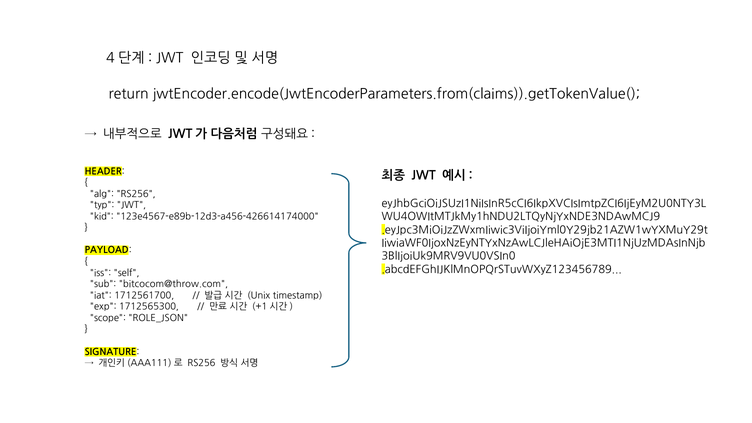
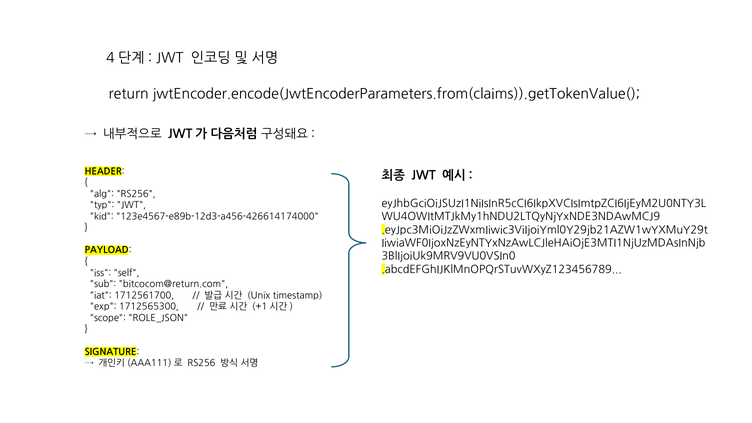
bitcocom@throw.com: bitcocom@throw.com -> bitcocom@return.com
